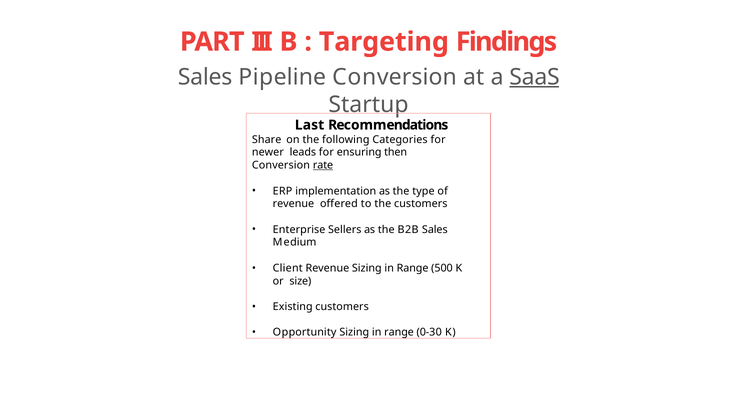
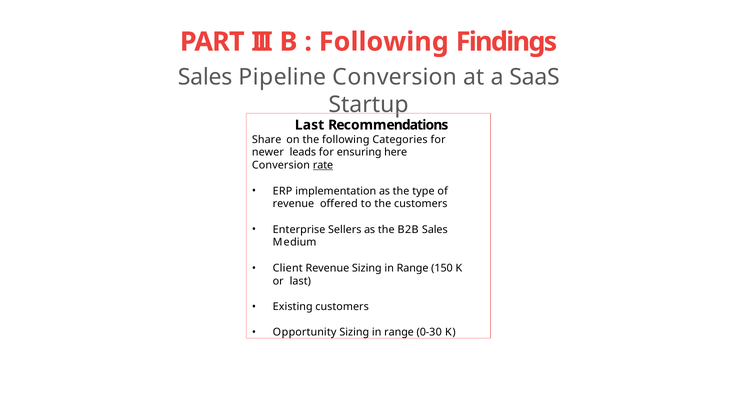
Targeting at (384, 42): Targeting -> Following
SaaS underline: present -> none
then: then -> here
500: 500 -> 150
or size: size -> last
